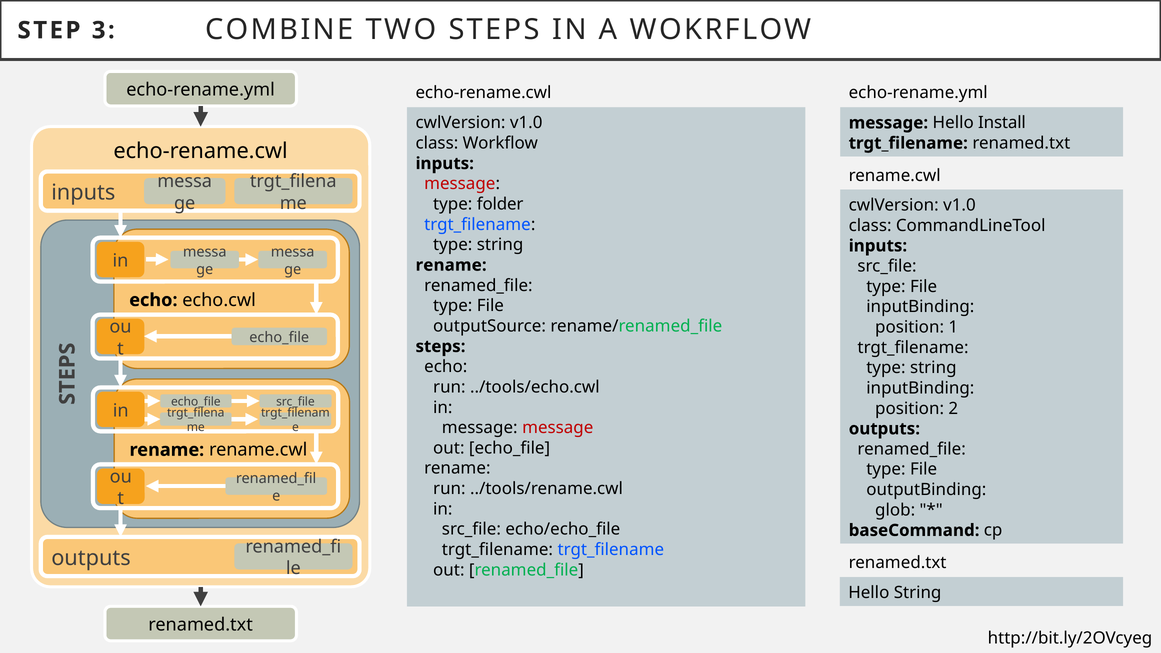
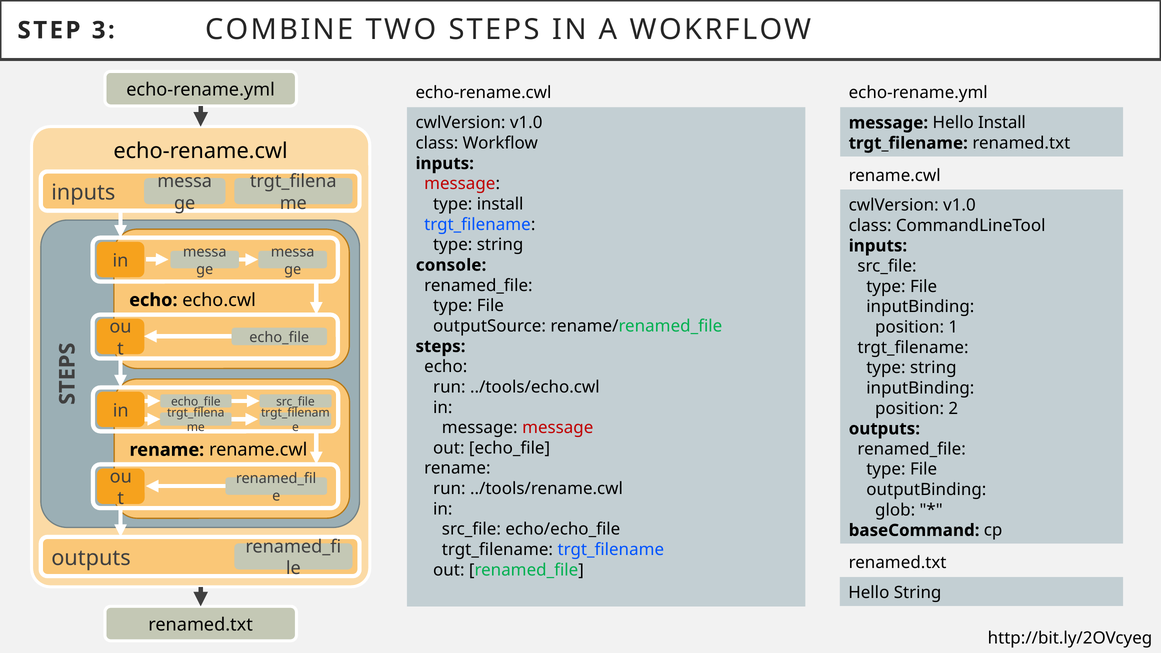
type folder: folder -> install
rename at (451, 265): rename -> console
